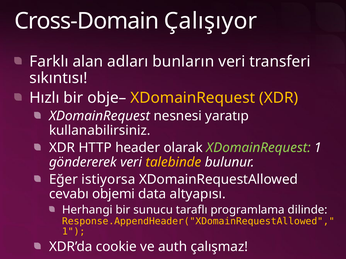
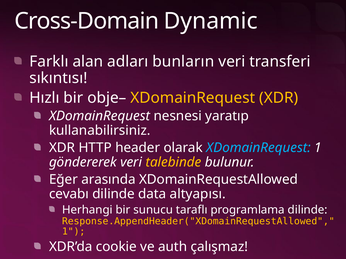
Çalışıyor: Çalışıyor -> Dynamic
XDomainRequest at (259, 148) colour: light green -> light blue
istiyorsa: istiyorsa -> arasında
cevabı objemi: objemi -> dilinde
